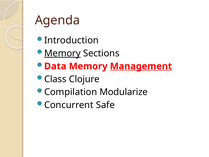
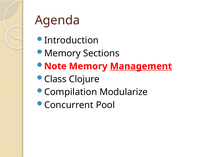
Memory at (62, 53) underline: present -> none
Data: Data -> Note
Safe: Safe -> Pool
